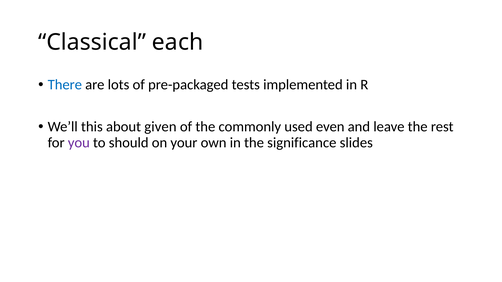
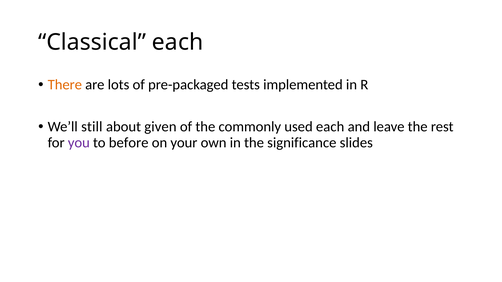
There colour: blue -> orange
this: this -> still
used even: even -> each
should: should -> before
